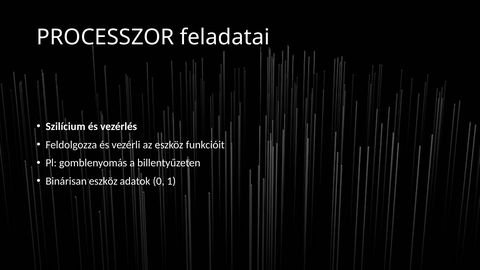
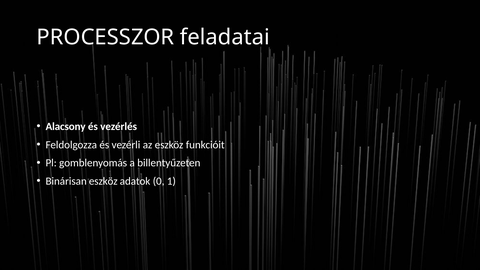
Szilícium: Szilícium -> Alacsony
